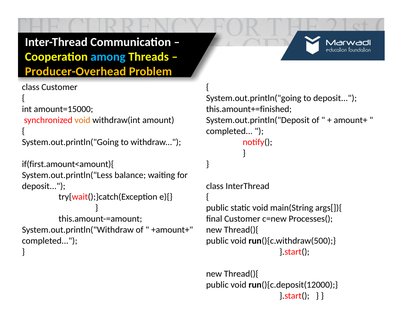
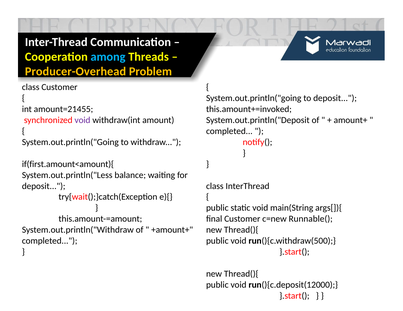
amount=15000: amount=15000 -> amount=21455
this.amount+=finished: this.amount+=finished -> this.amount+=invoked
void at (82, 120) colour: orange -> purple
Processes(: Processes( -> Runnable(
